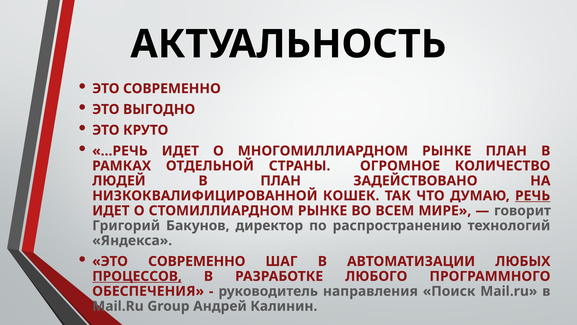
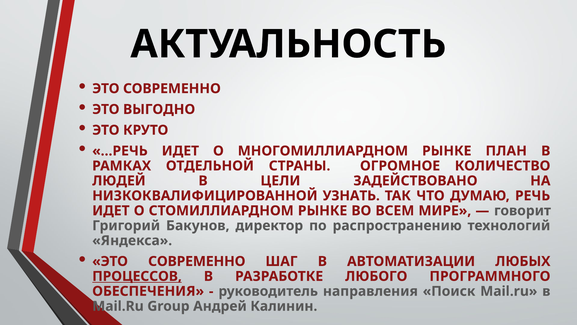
В ПЛАН: ПЛАН -> ЦЕЛИ
КОШЕК: КОШЕК -> УЗНАТЬ
РЕЧЬ underline: present -> none
